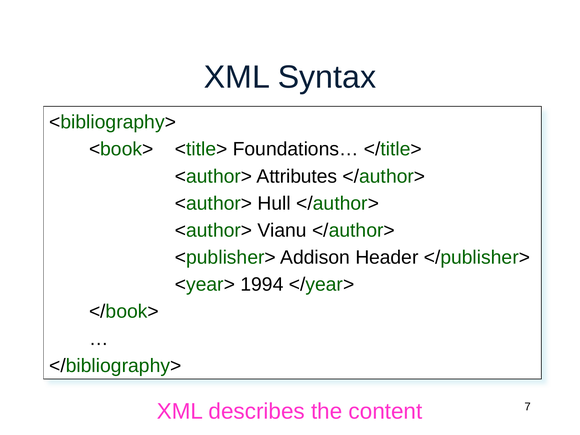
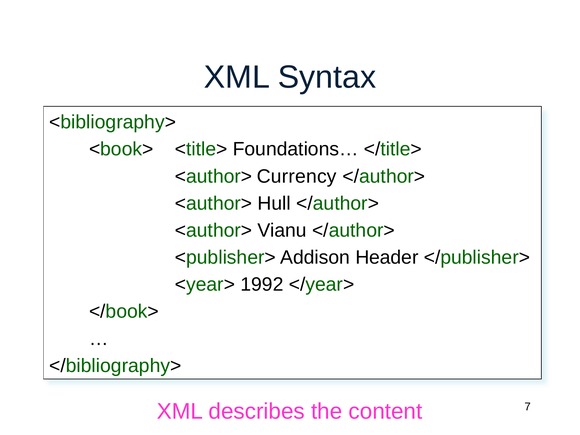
Attributes: Attributes -> Currency
1994: 1994 -> 1992
